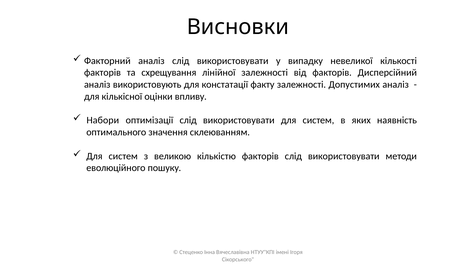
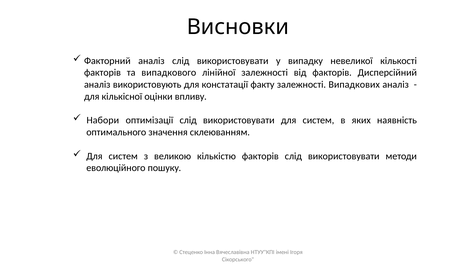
схрещування: схрещування -> випадкового
Допустимих: Допустимих -> Випадкових
